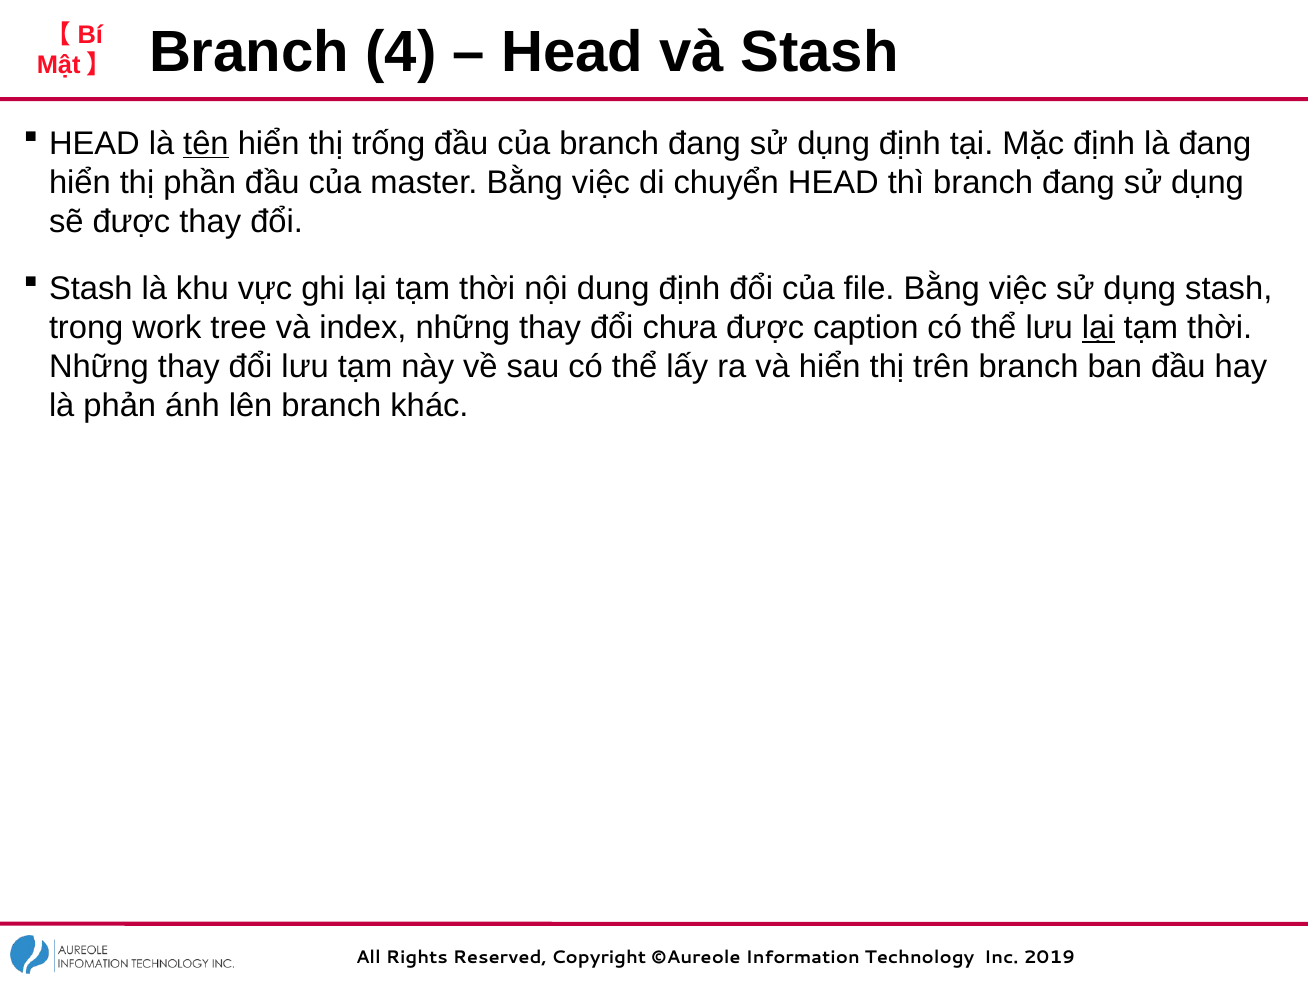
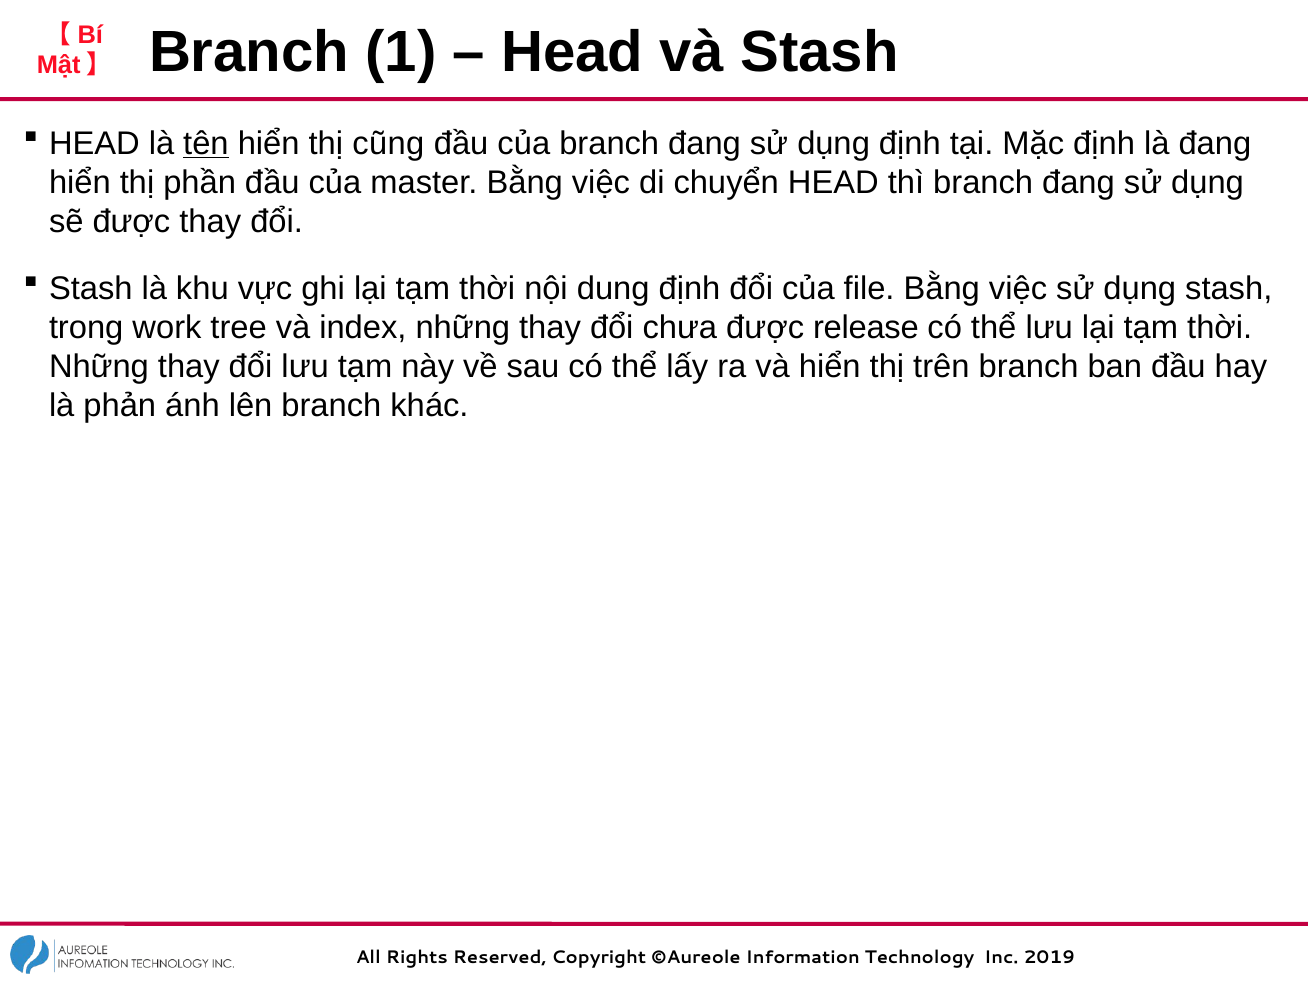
4: 4 -> 1
trống: trống -> cũng
caption: caption -> release
lại at (1098, 328) underline: present -> none
